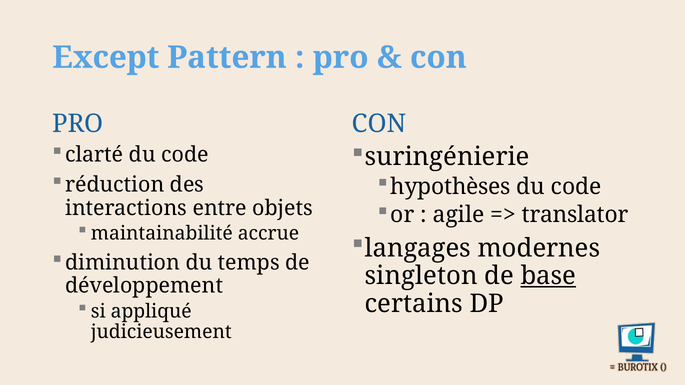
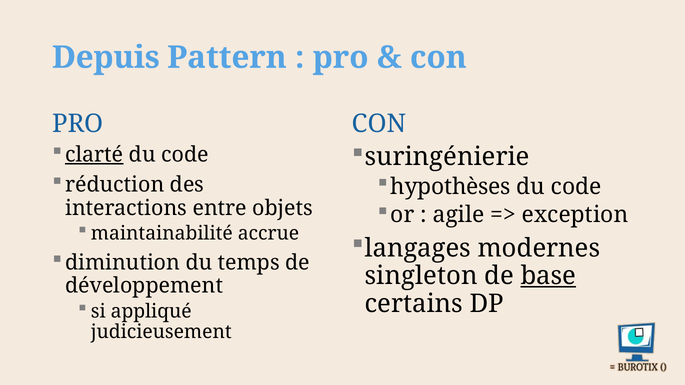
Except: Except -> Depuis
clarté underline: none -> present
translator: translator -> exception
